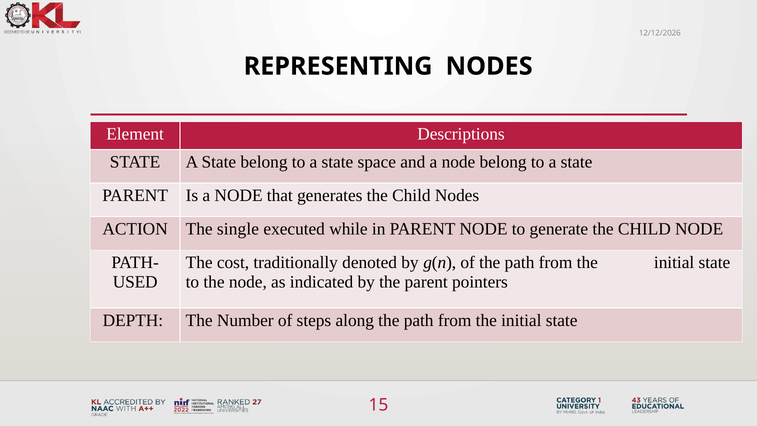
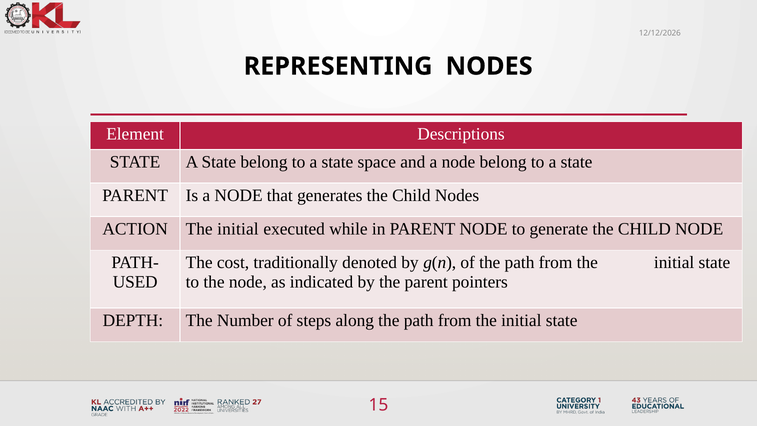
ACTION The single: single -> initial
